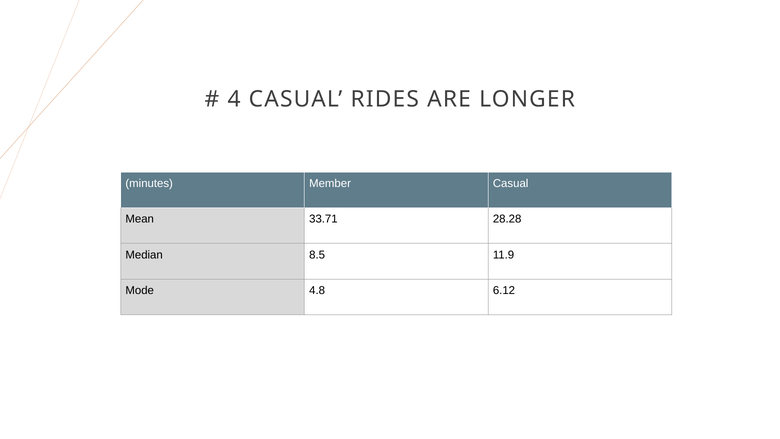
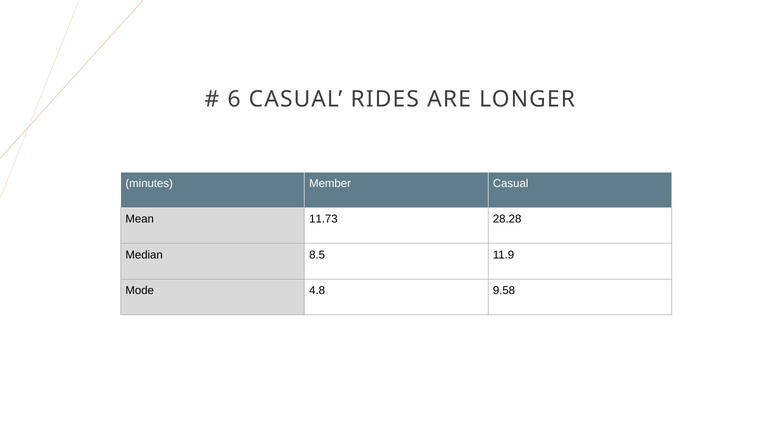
4: 4 -> 6
33.71: 33.71 -> 11.73
6.12: 6.12 -> 9.58
